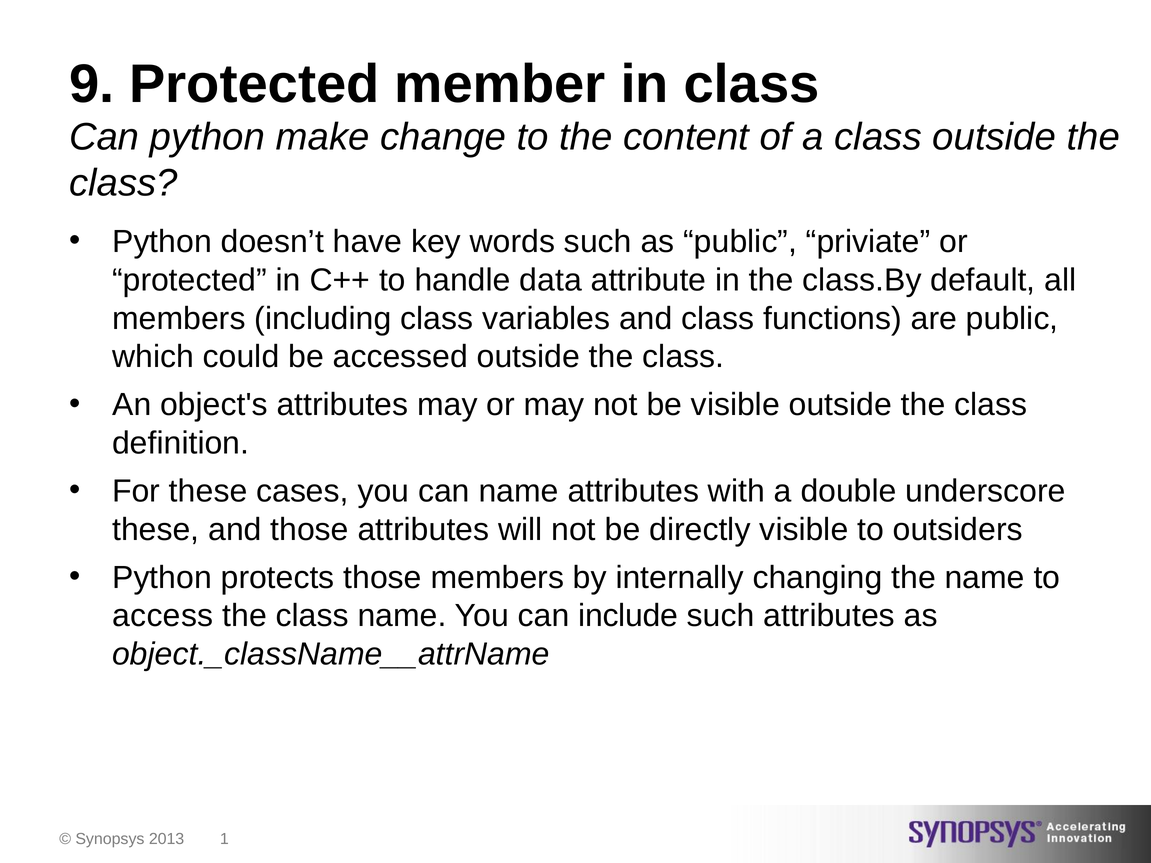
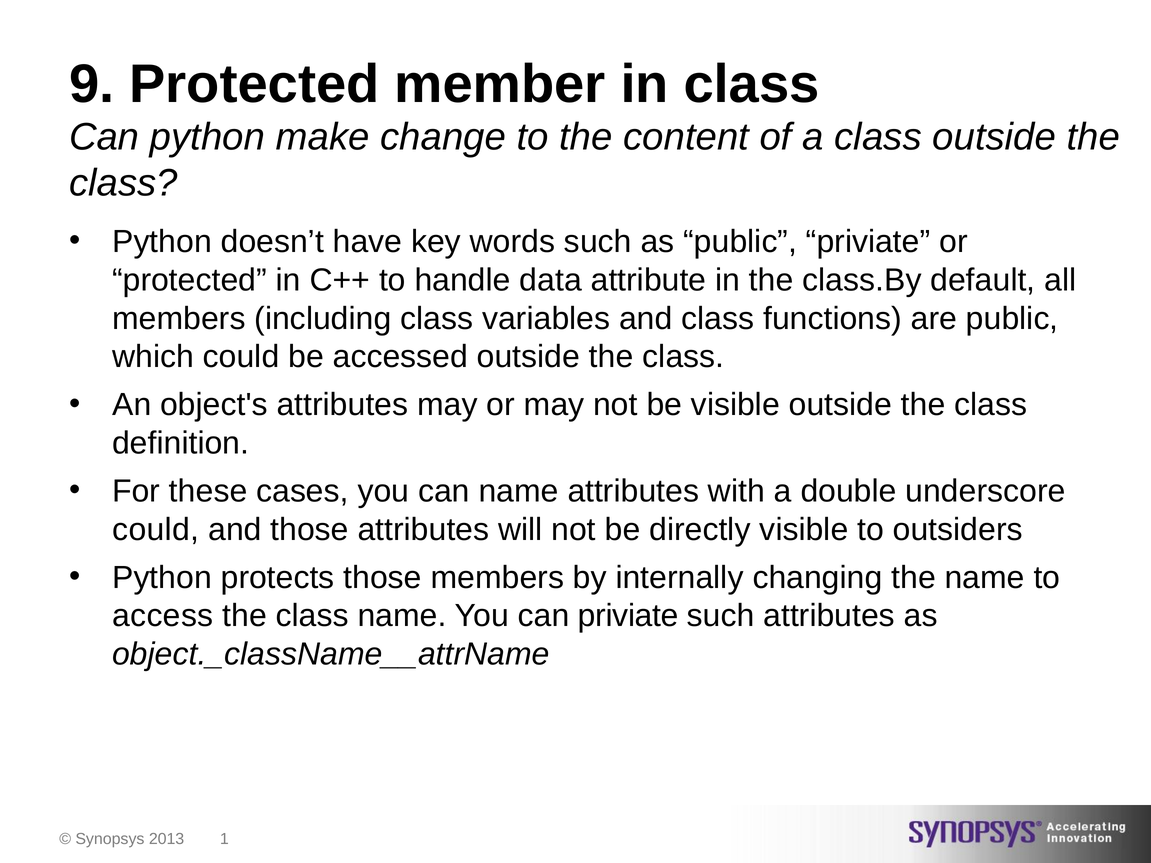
these at (156, 530): these -> could
can include: include -> priviate
